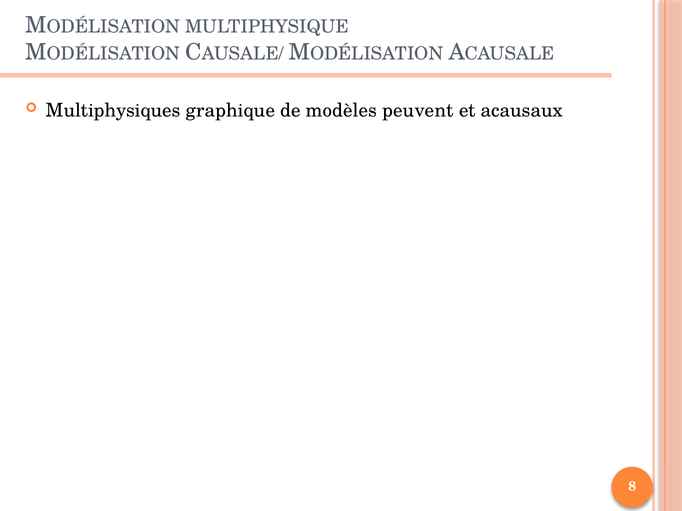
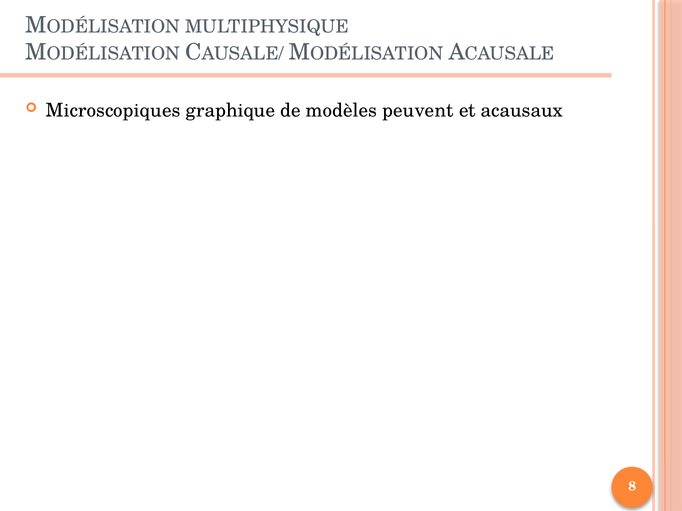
Multiphysiques: Multiphysiques -> Microscopiques
